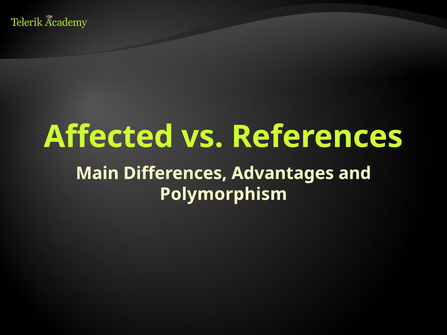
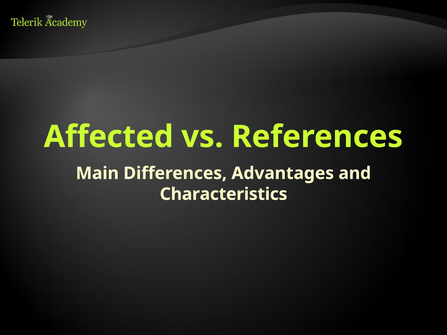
Polymorphism: Polymorphism -> Characteristics
